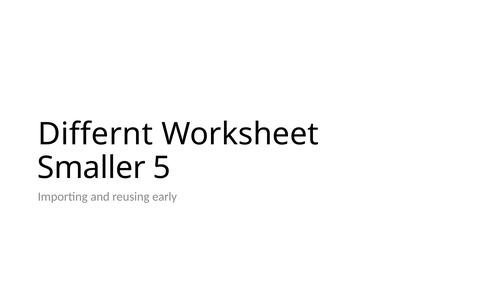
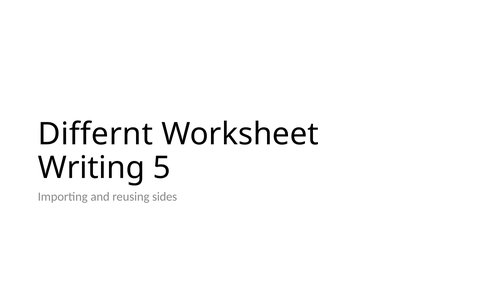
Smaller: Smaller -> Writing
early: early -> sides
